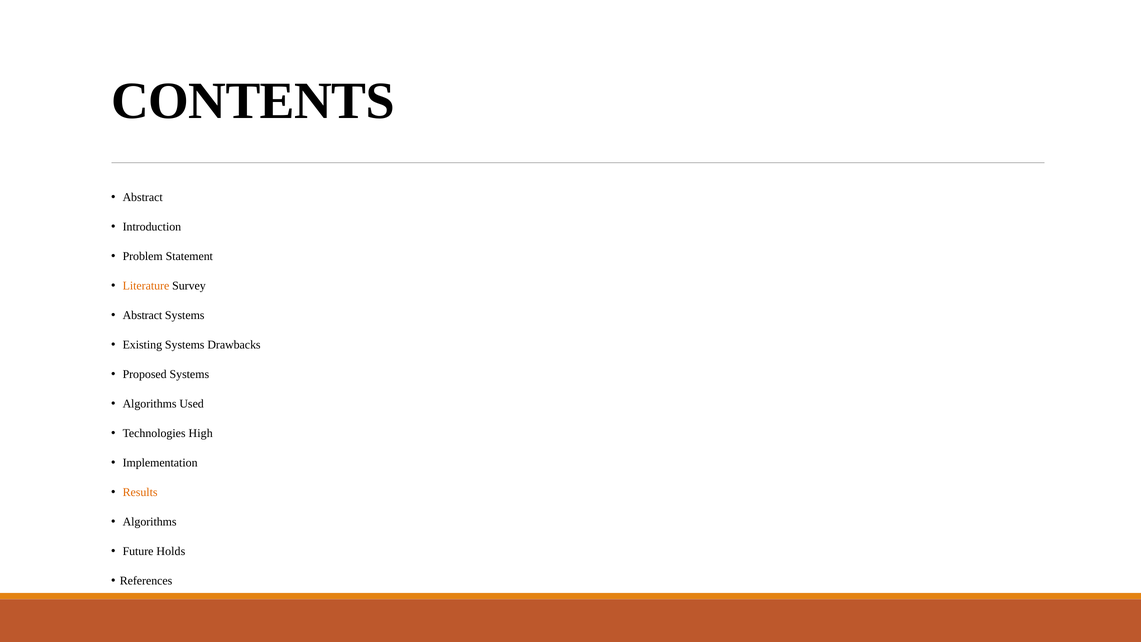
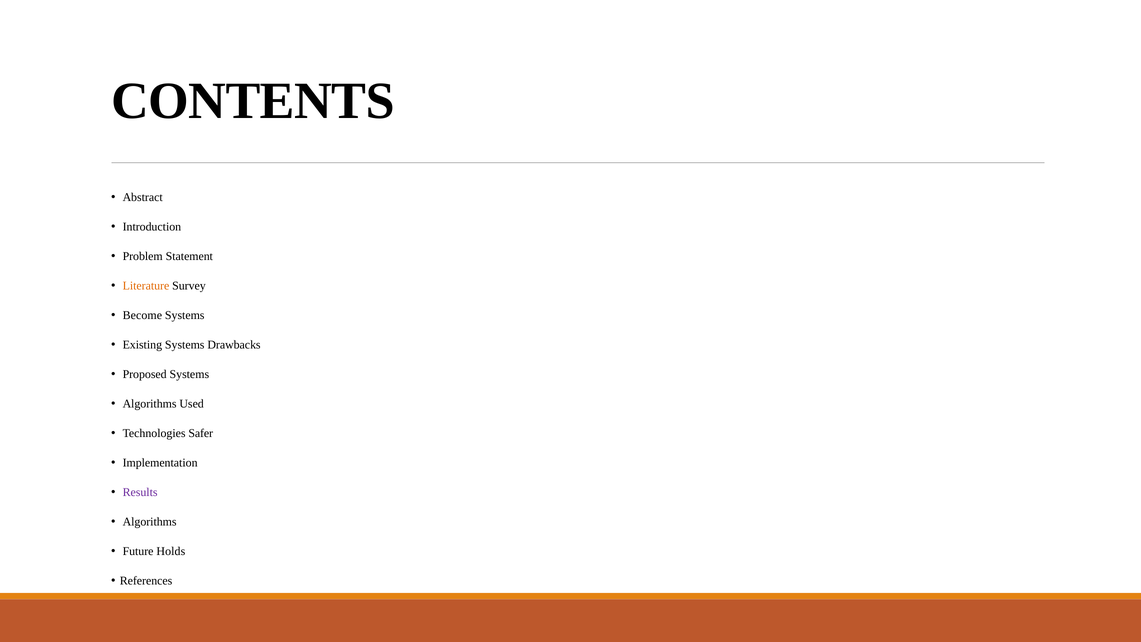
Abstract at (142, 315): Abstract -> Become
High: High -> Safer
Results colour: orange -> purple
